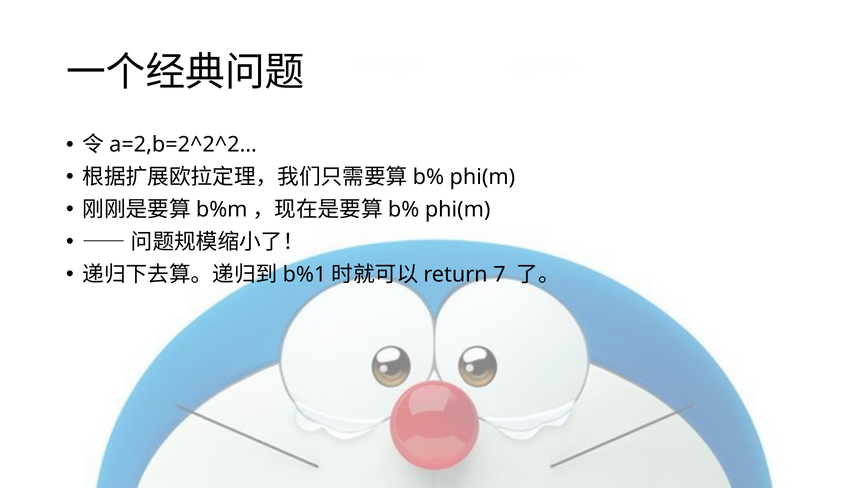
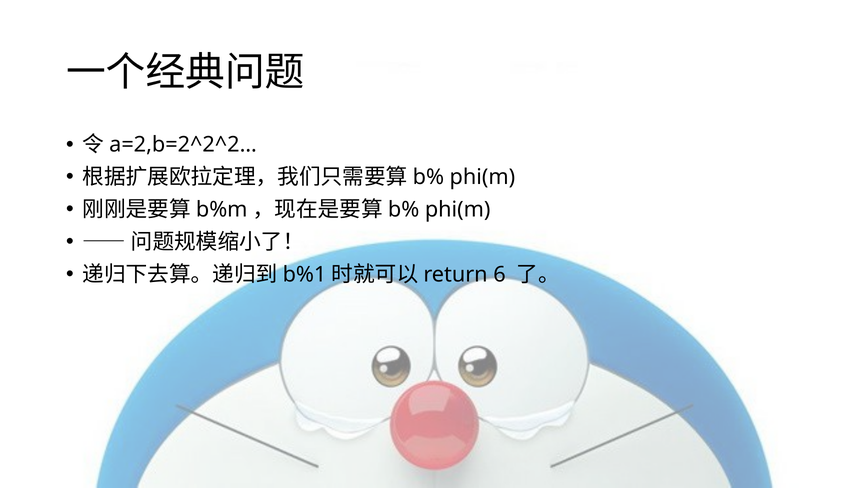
7: 7 -> 6
